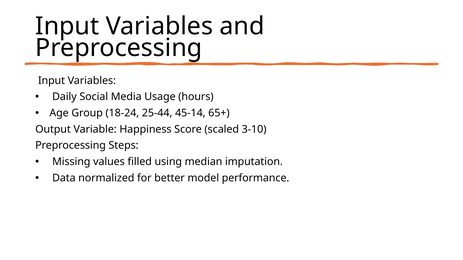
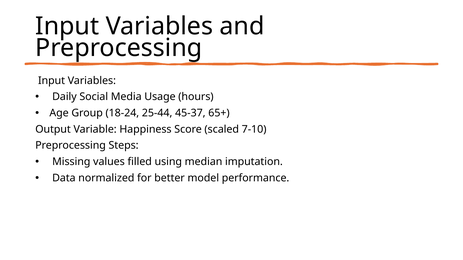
45-14: 45-14 -> 45-37
3-10: 3-10 -> 7-10
